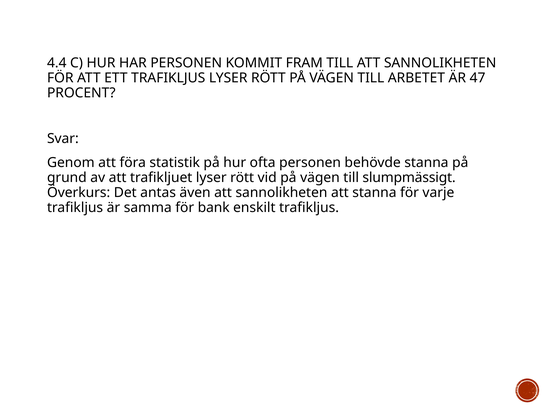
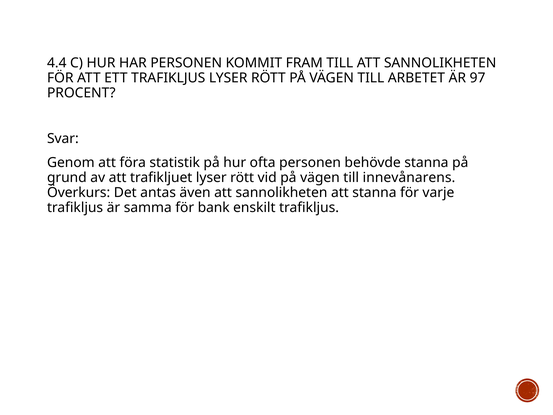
47: 47 -> 97
slumpmässigt: slumpmässigt -> innevånarens
